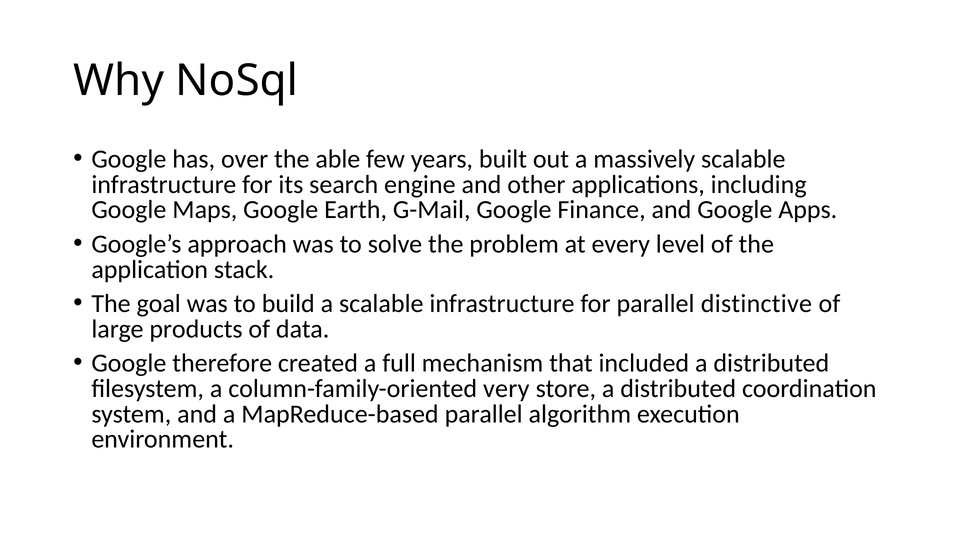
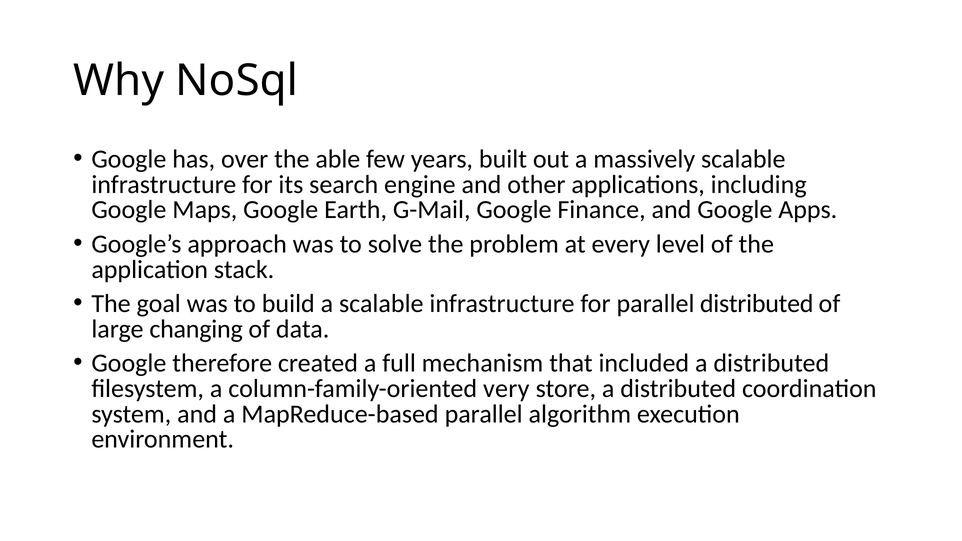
parallel distinctive: distinctive -> distributed
products: products -> changing
